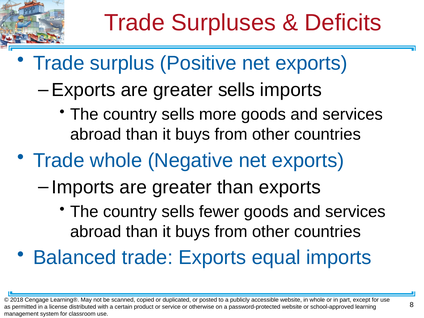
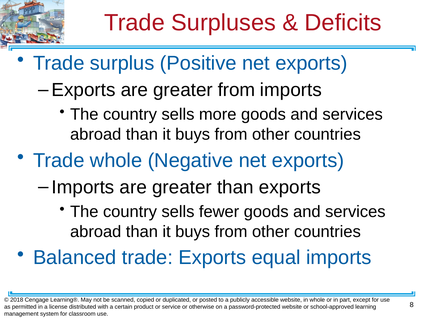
greater sells: sells -> from
